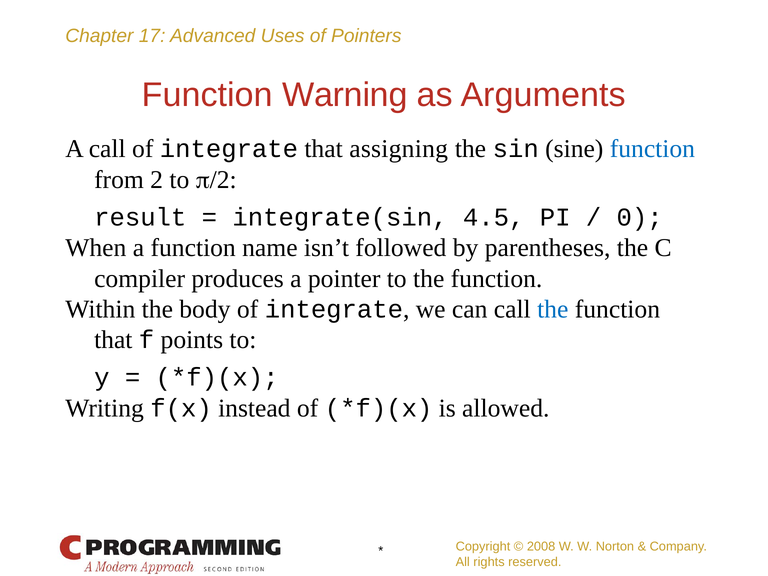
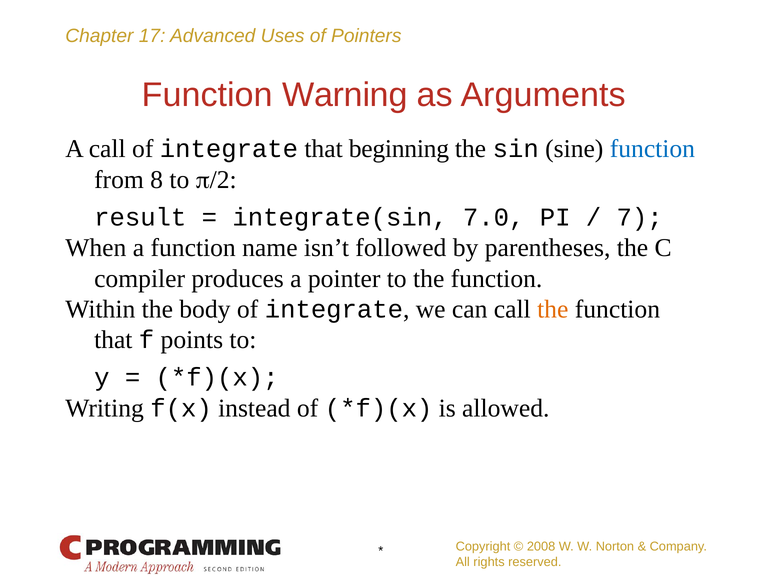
assigning: assigning -> beginning
2: 2 -> 8
4.5: 4.5 -> 7.0
0: 0 -> 7
the at (553, 309) colour: blue -> orange
